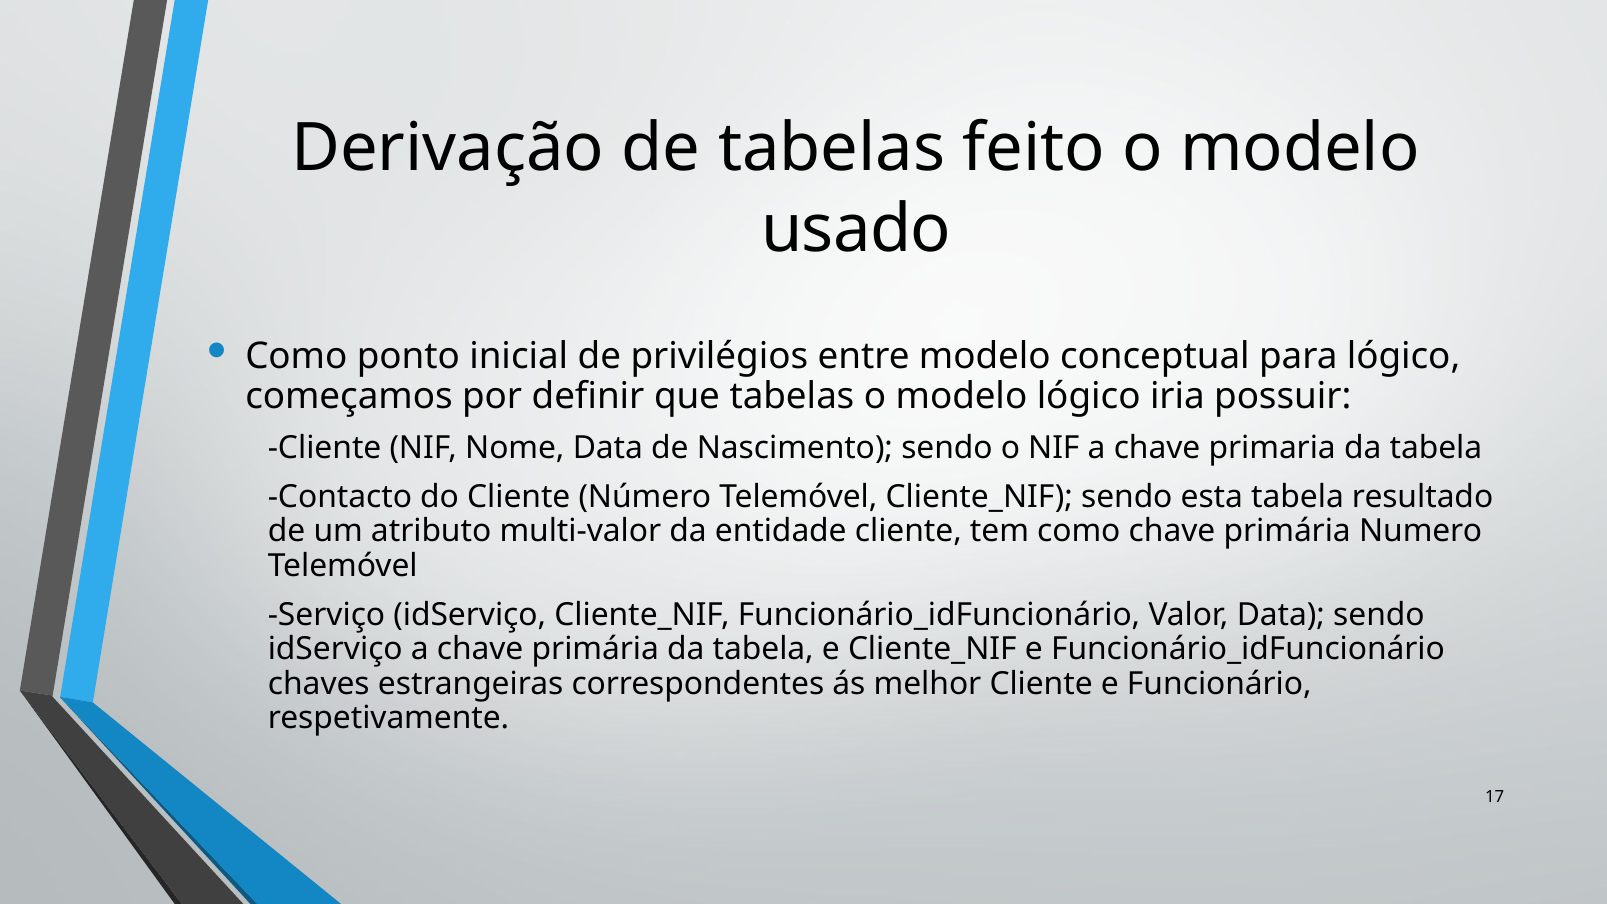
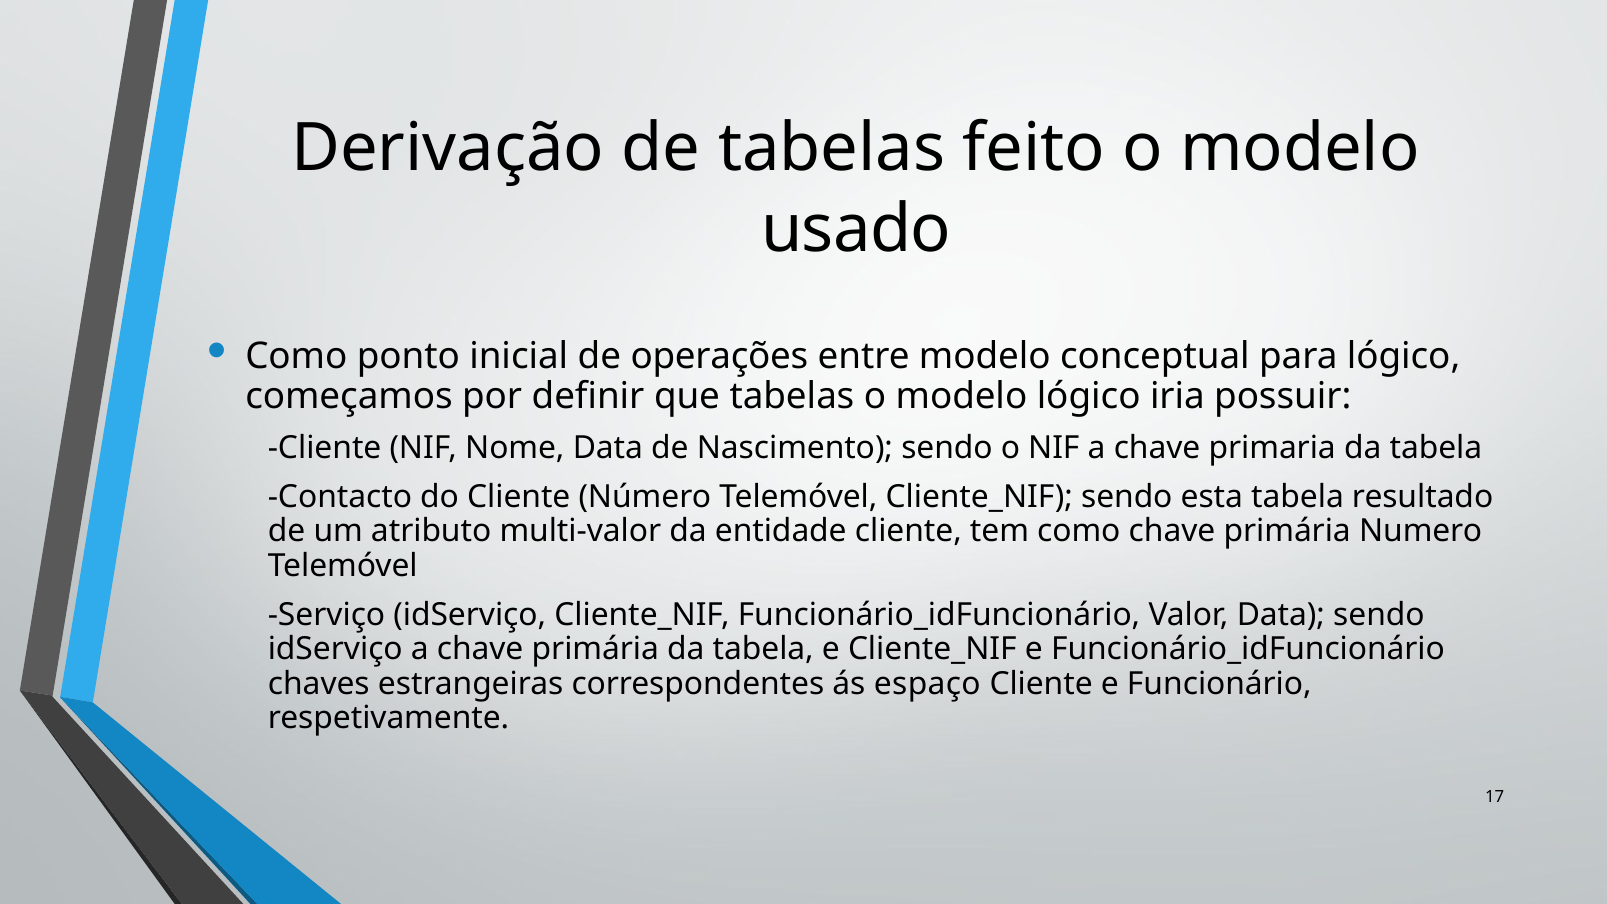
privilégios: privilégios -> operações
melhor: melhor -> espaço
